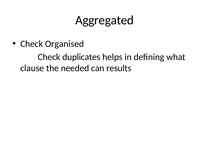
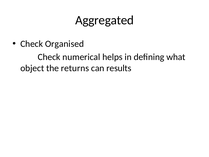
duplicates: duplicates -> numerical
clause: clause -> object
needed: needed -> returns
